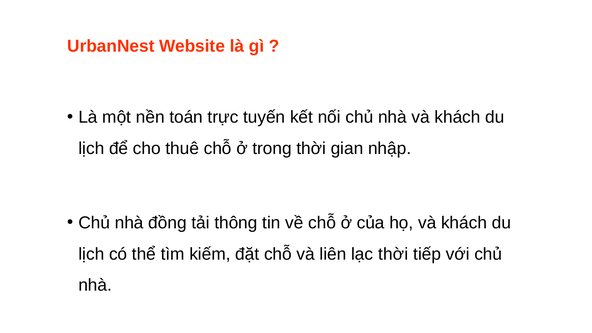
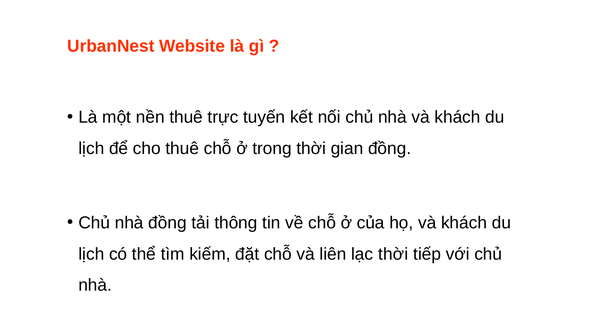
nền toán: toán -> thuê
gian nhập: nhập -> đồng
